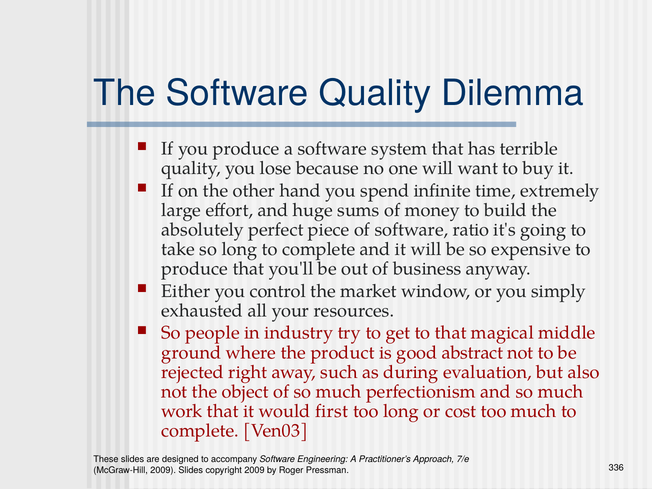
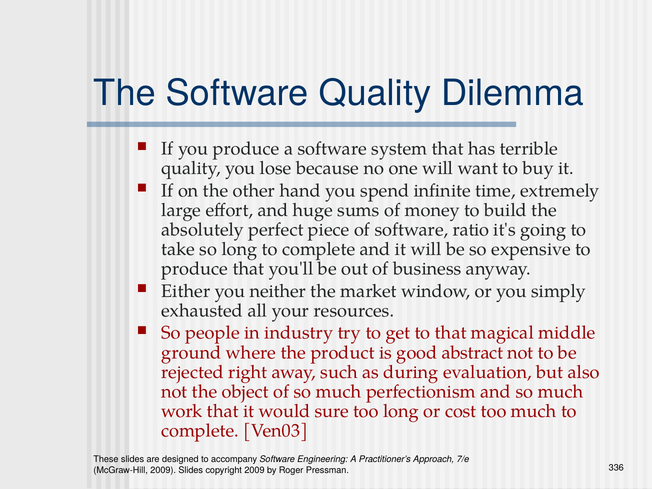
control: control -> neither
first: first -> sure
